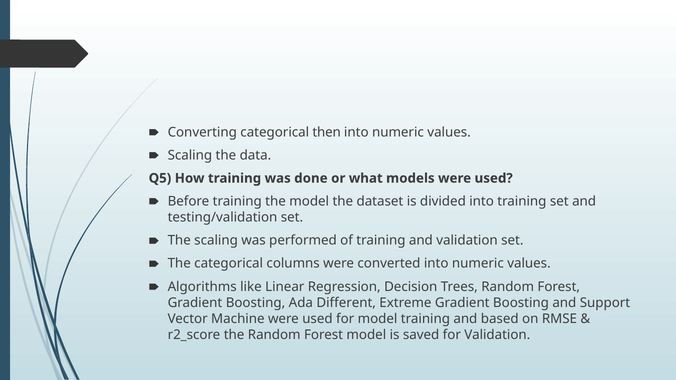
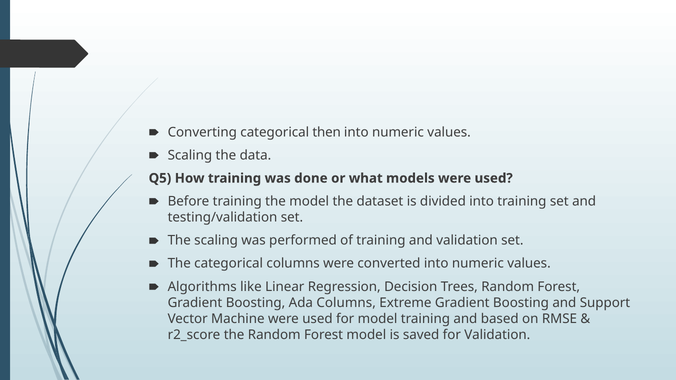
Ada Different: Different -> Columns
